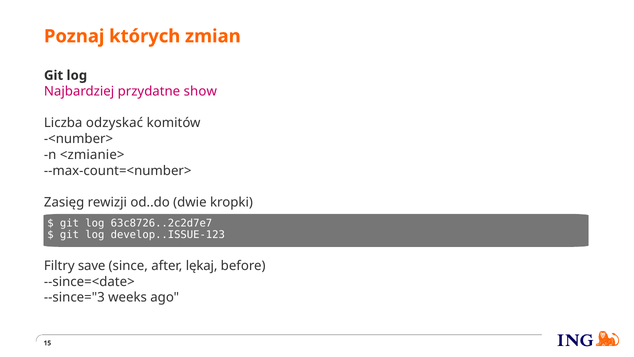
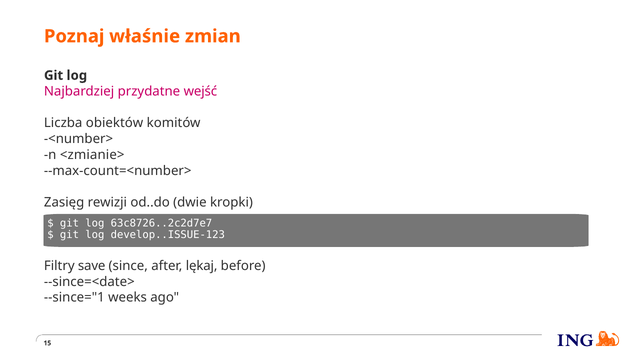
których: których -> właśnie
show: show -> wejść
odzyskać: odzyskać -> obiektów
--since="3: --since="3 -> --since="1
